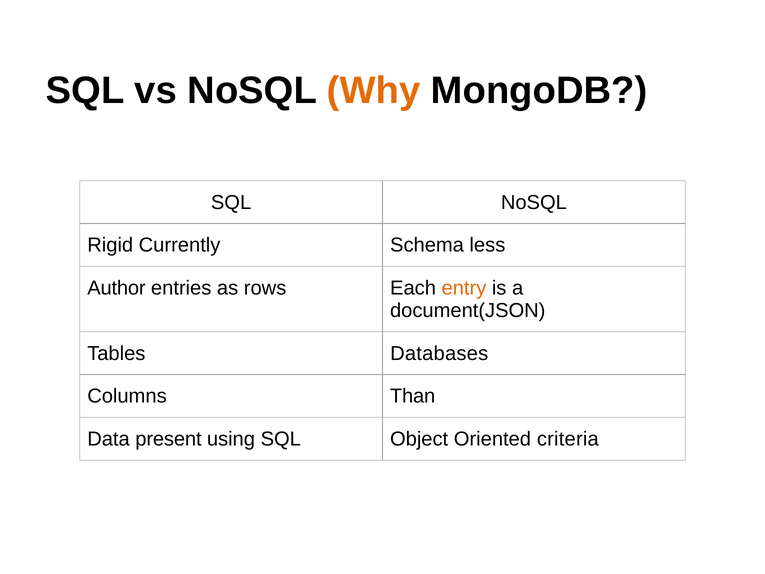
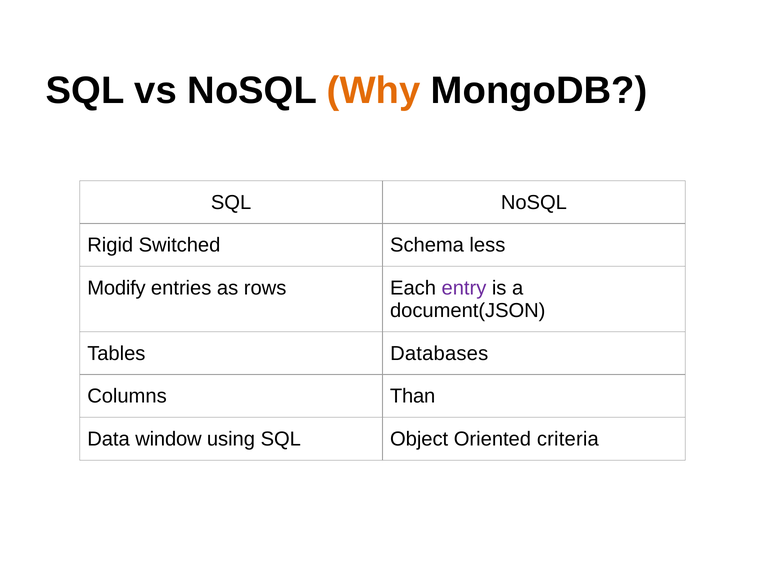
Currently: Currently -> Switched
Author: Author -> Modify
entry colour: orange -> purple
present: present -> window
